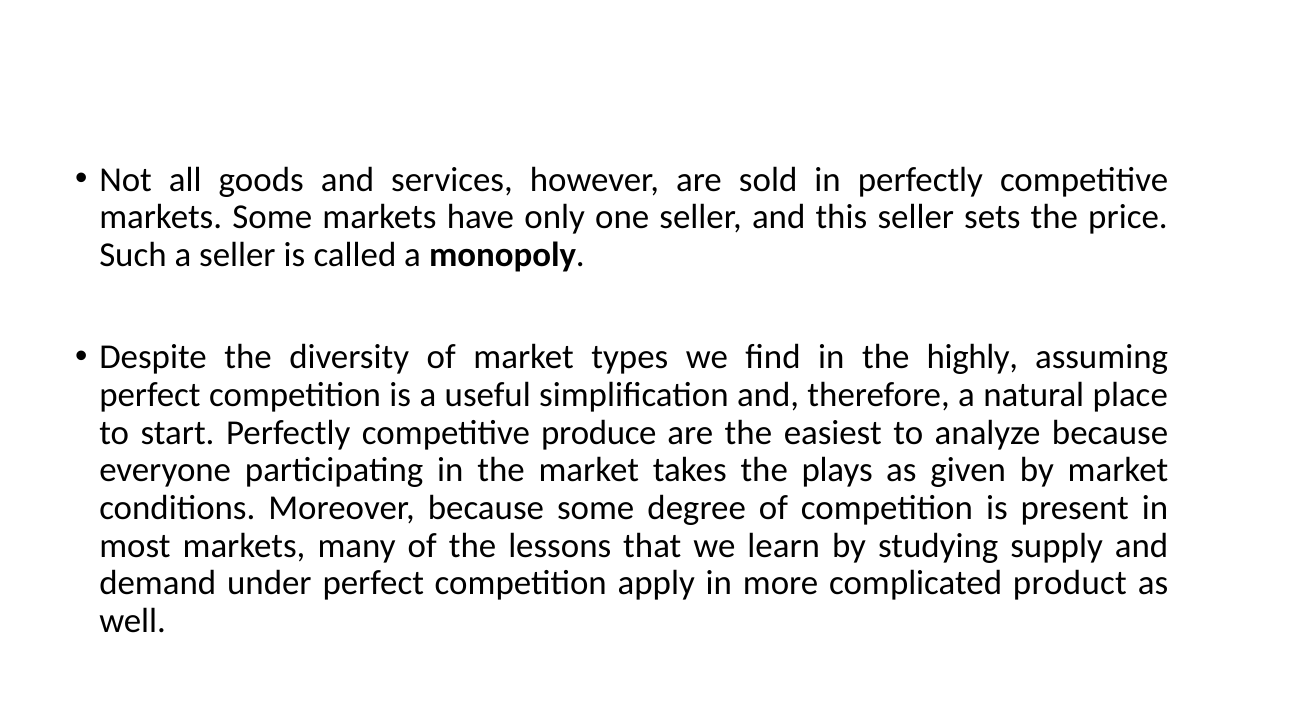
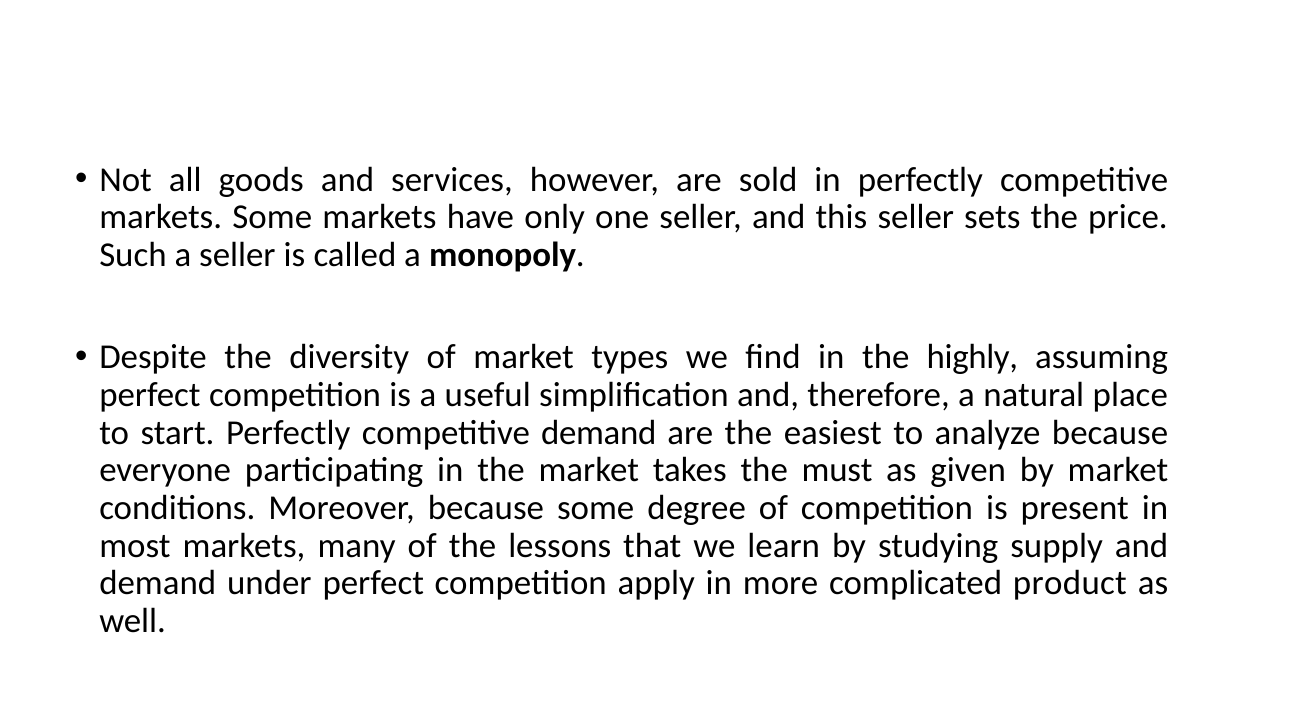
competitive produce: produce -> demand
plays: plays -> must
